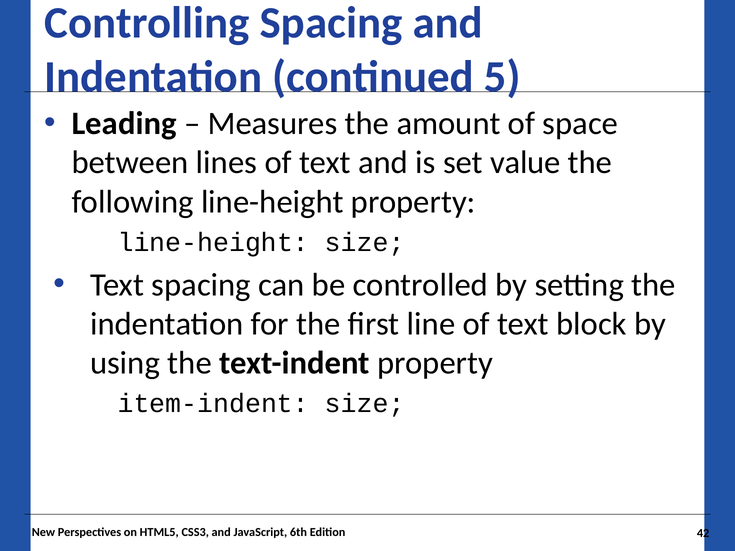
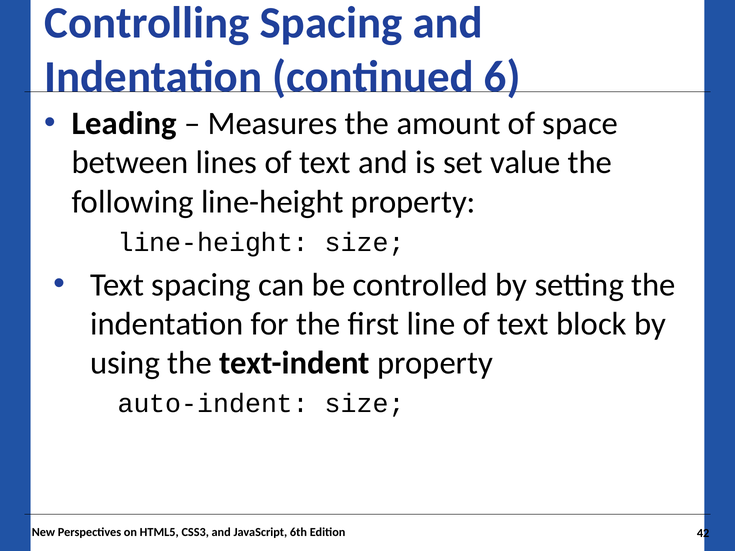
5: 5 -> 6
item-indent: item-indent -> auto-indent
